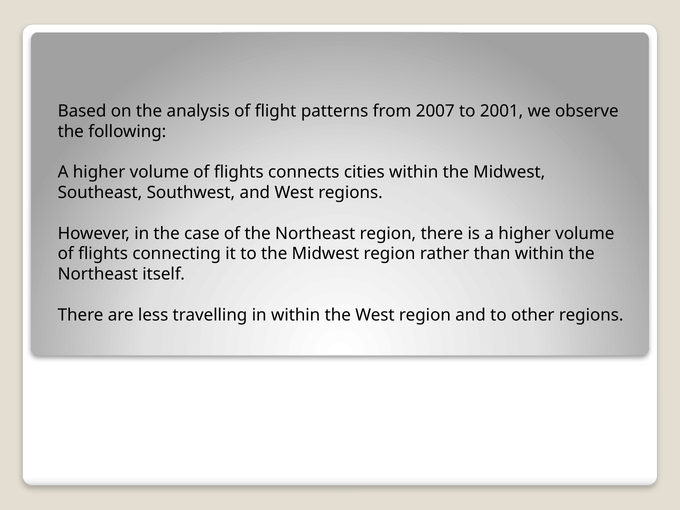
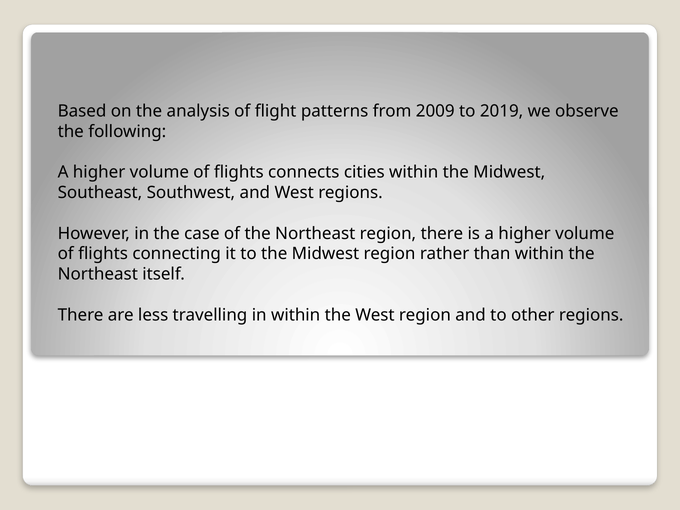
2007: 2007 -> 2009
2001: 2001 -> 2019
